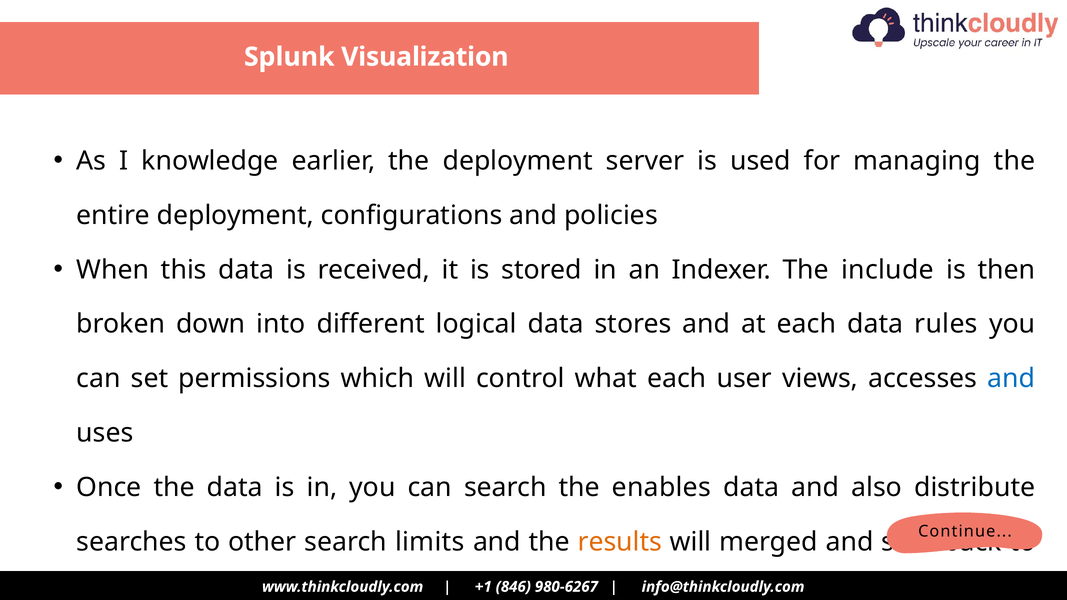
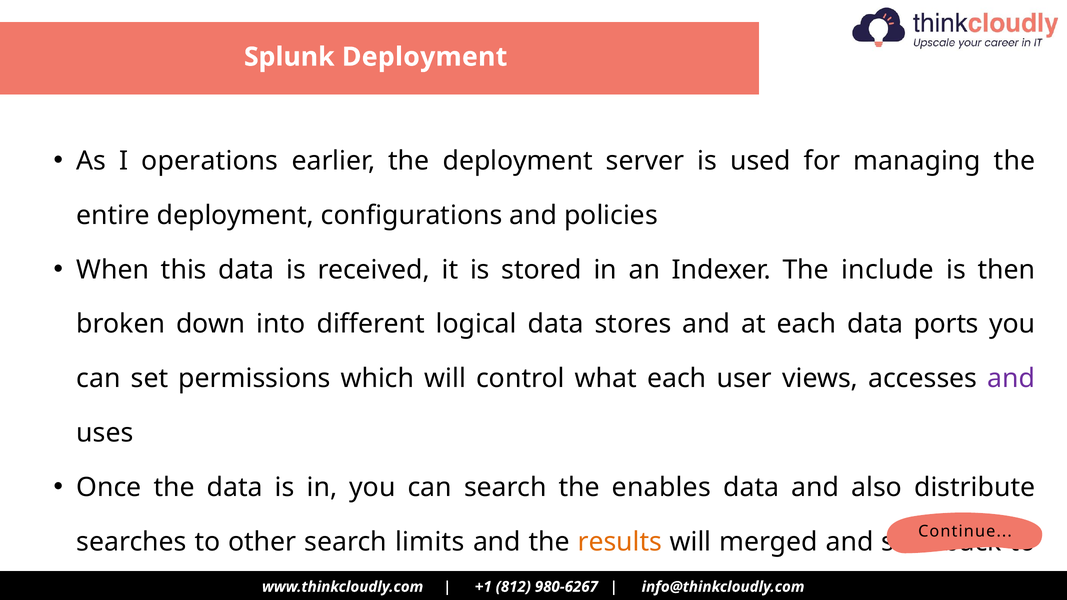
Splunk Visualization: Visualization -> Deployment
knowledge: knowledge -> operations
rules: rules -> ports
and at (1011, 379) colour: blue -> purple
846: 846 -> 812
